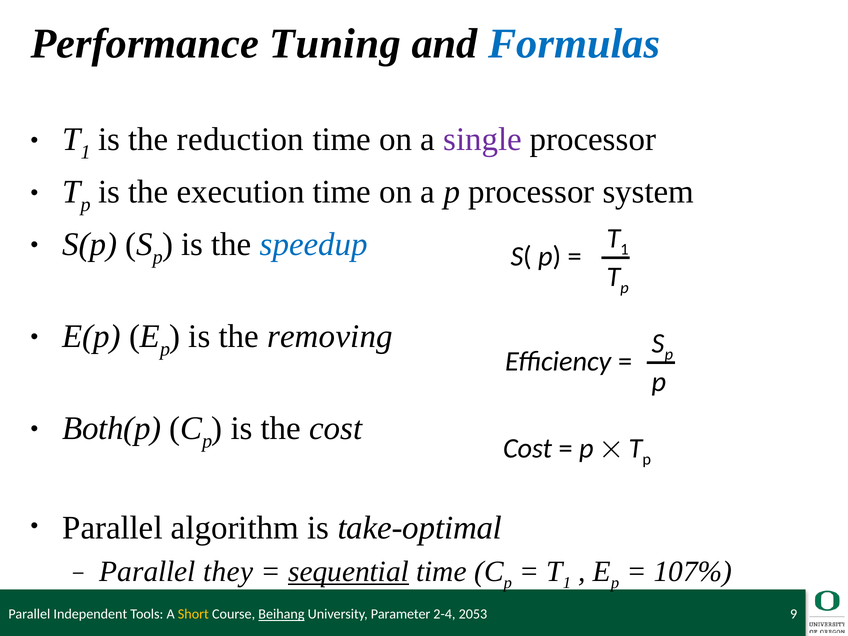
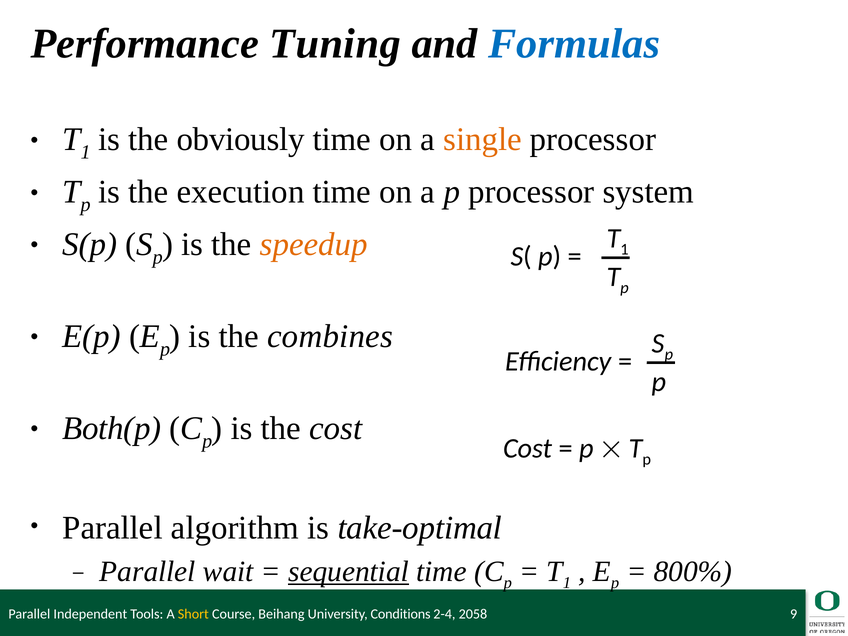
reduction: reduction -> obviously
single colour: purple -> orange
speedup colour: blue -> orange
removing: removing -> combines
they: they -> wait
107%: 107% -> 800%
Beihang underline: present -> none
Parameter: Parameter -> Conditions
2053: 2053 -> 2058
